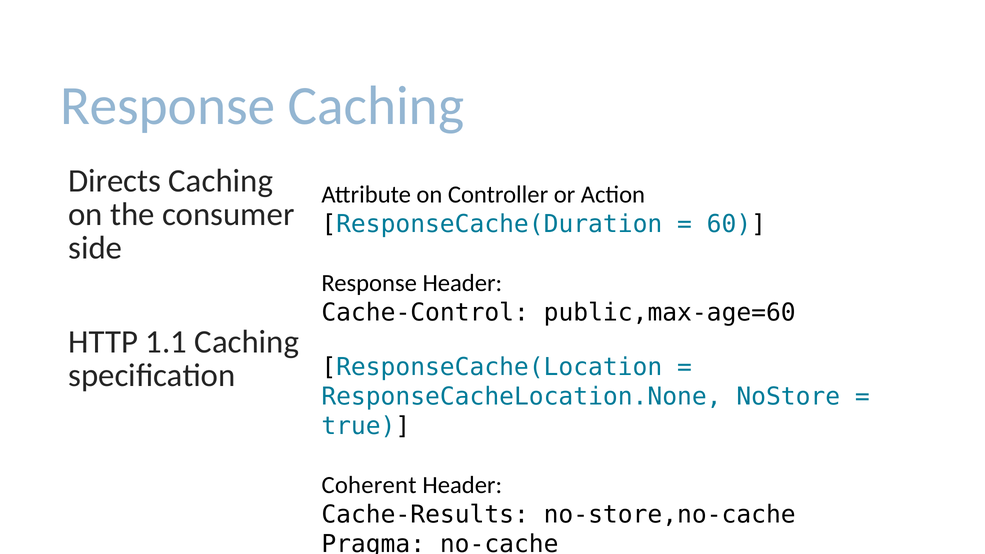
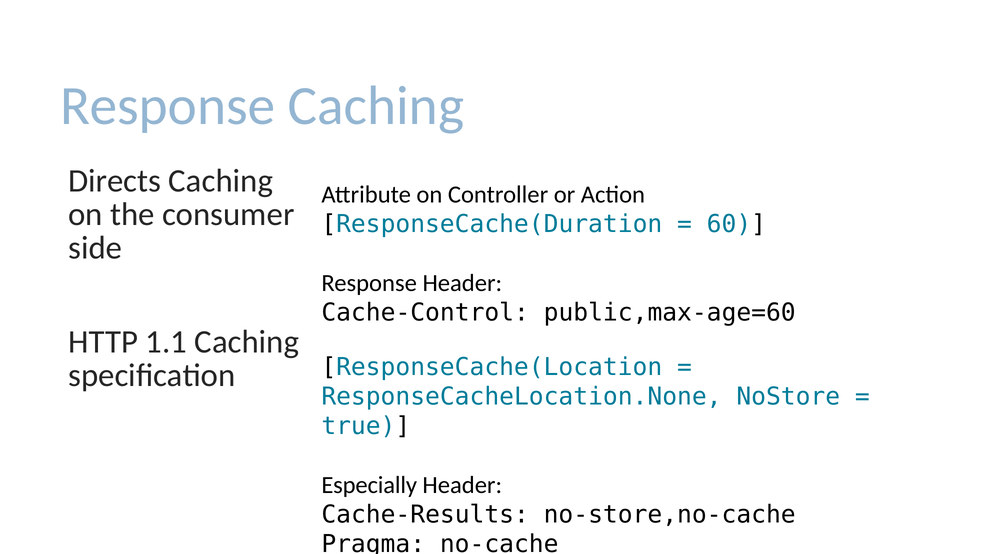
Coherent: Coherent -> Especially
